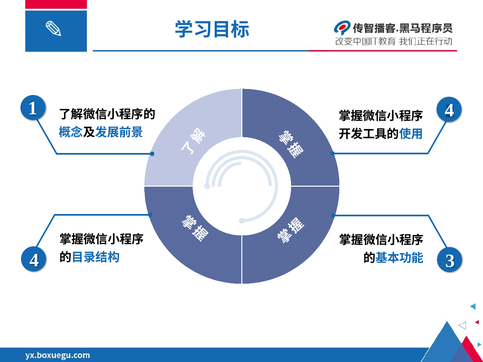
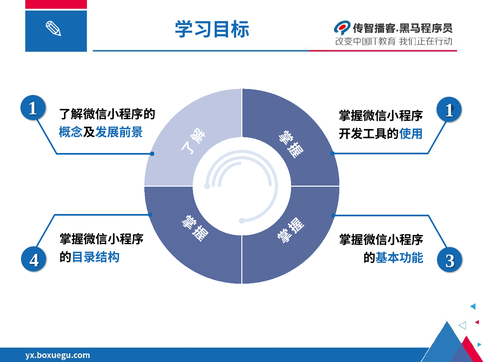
1 4: 4 -> 1
